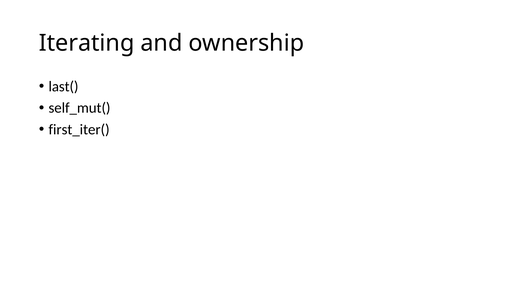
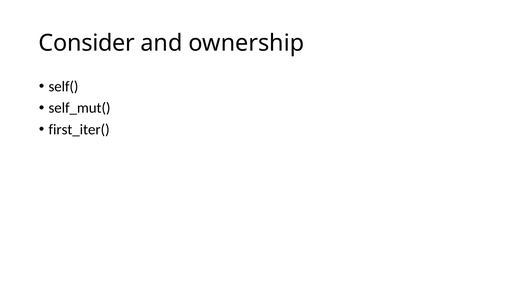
Iterating: Iterating -> Consider
last(: last( -> self(
